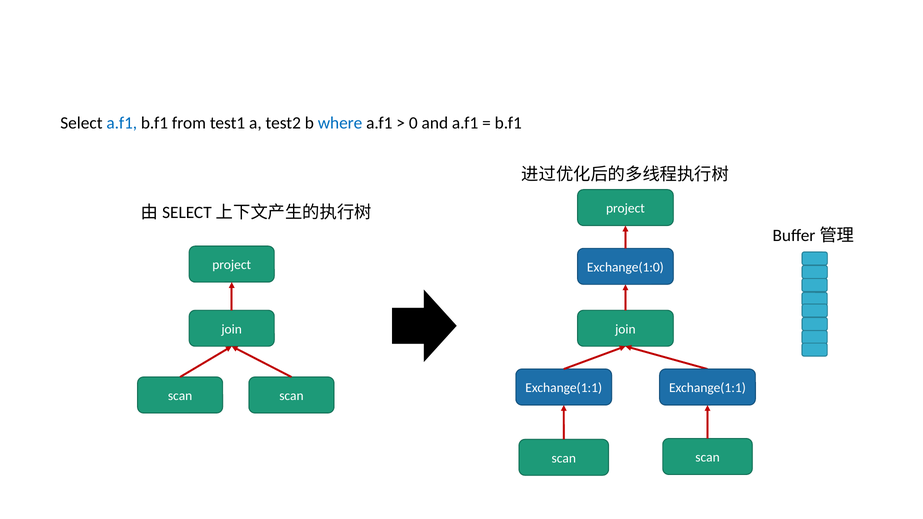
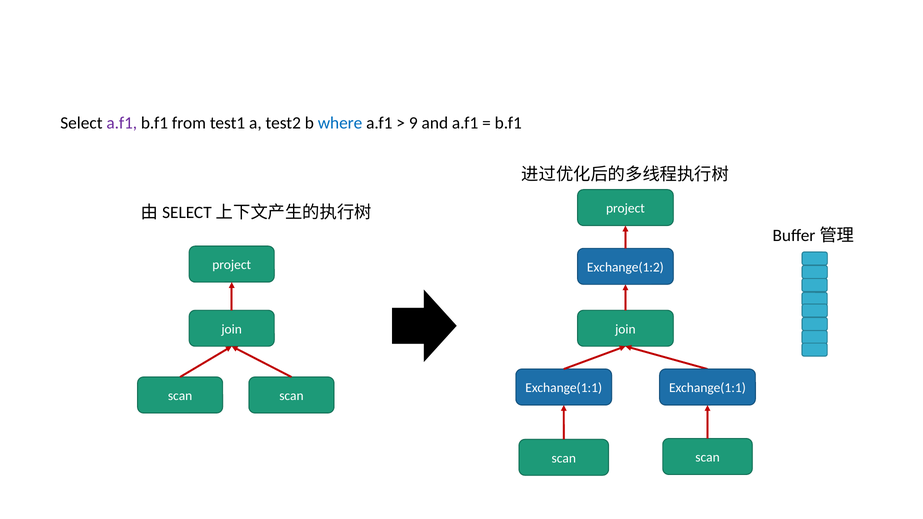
a.f1 at (122, 123) colour: blue -> purple
0: 0 -> 9
Exchange(1:0: Exchange(1:0 -> Exchange(1:2
